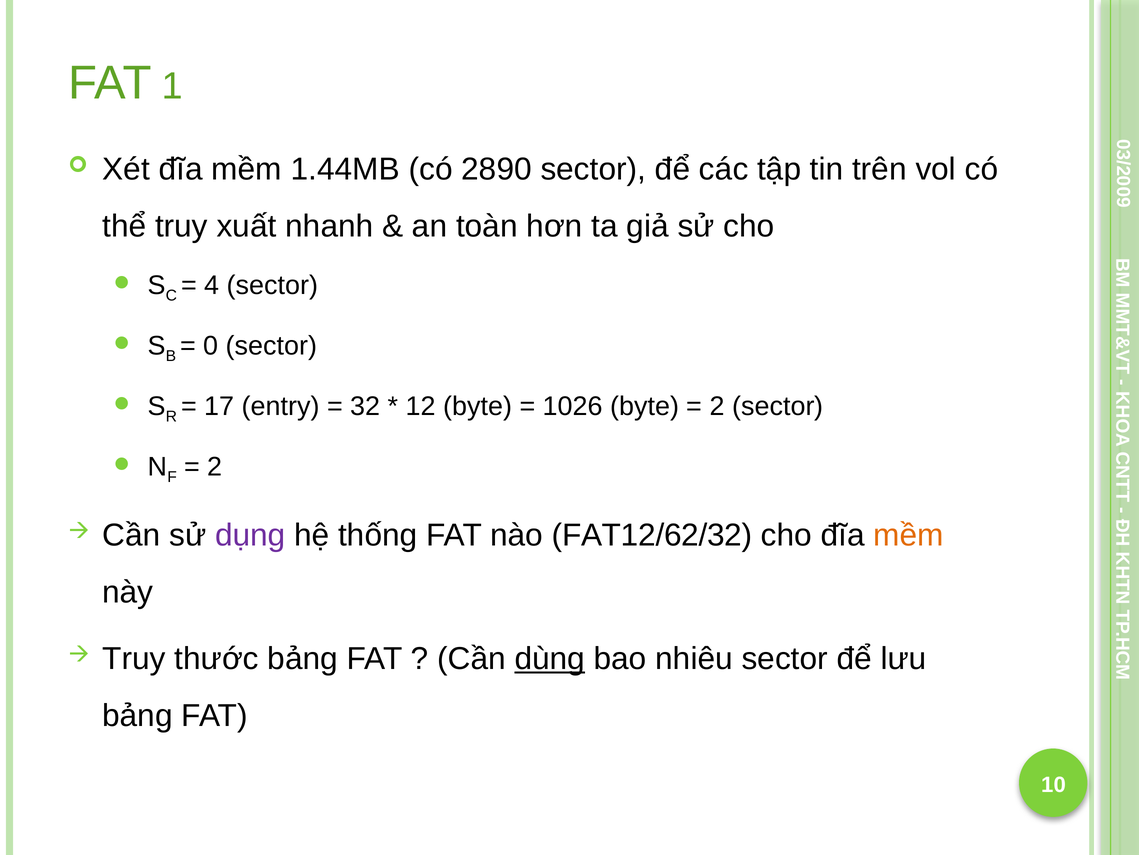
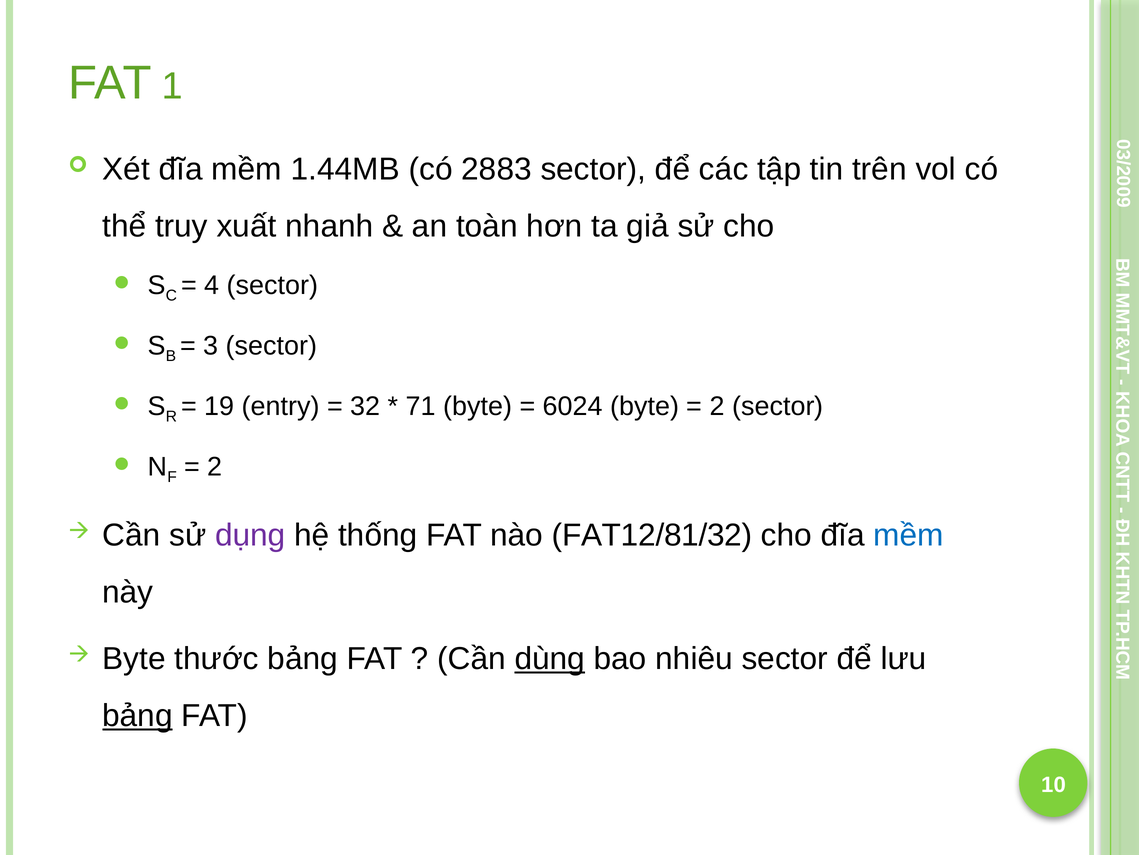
2890: 2890 -> 2883
0 at (211, 345): 0 -> 3
17: 17 -> 19
12: 12 -> 71
1026: 1026 -> 6024
FAT12/62/32: FAT12/62/32 -> FAT12/81/32
mềm at (909, 535) colour: orange -> blue
Truy at (134, 658): Truy -> Byte
bảng at (138, 715) underline: none -> present
